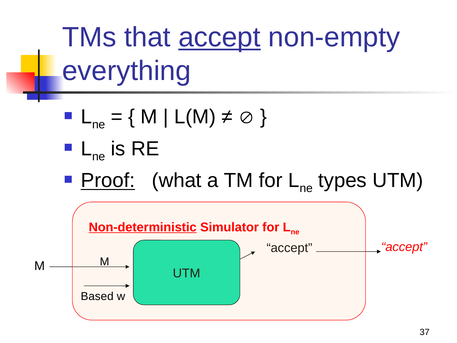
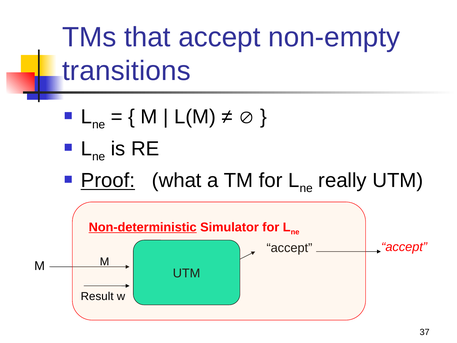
accept at (219, 37) underline: present -> none
everything: everything -> transitions
types: types -> really
Based: Based -> Result
